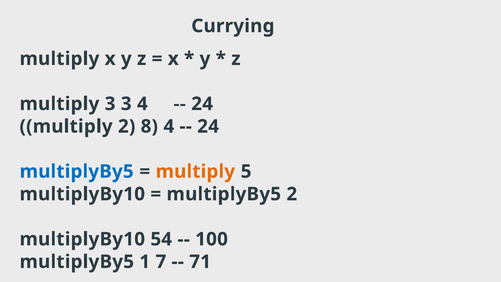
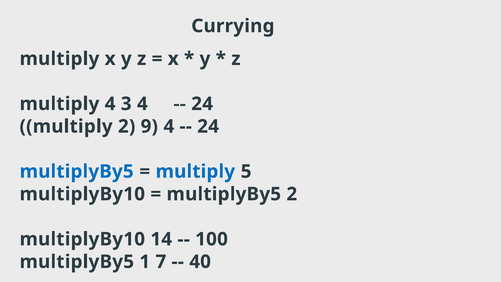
multiply 3: 3 -> 4
8: 8 -> 9
multiply at (195, 171) colour: orange -> blue
54: 54 -> 14
71: 71 -> 40
